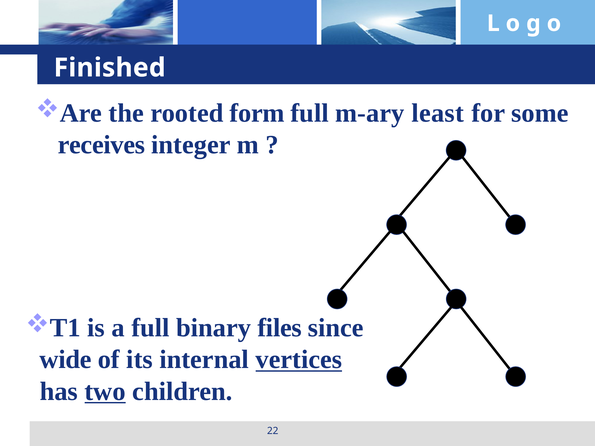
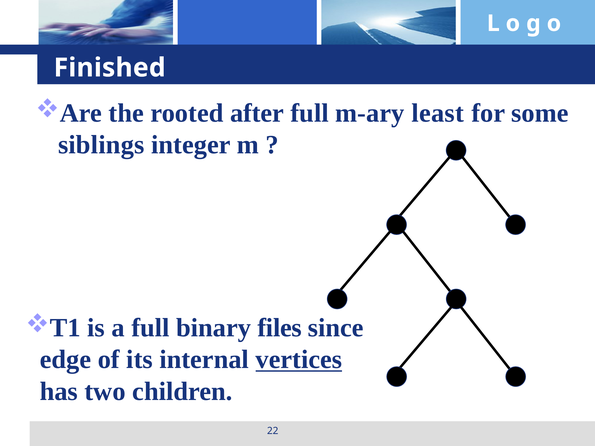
form: form -> after
receives: receives -> siblings
wide: wide -> edge
two underline: present -> none
